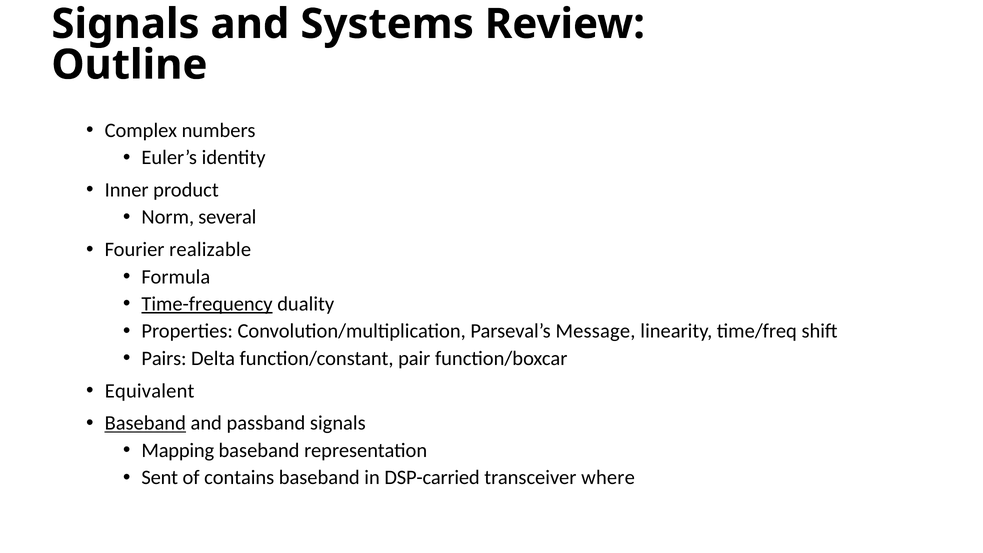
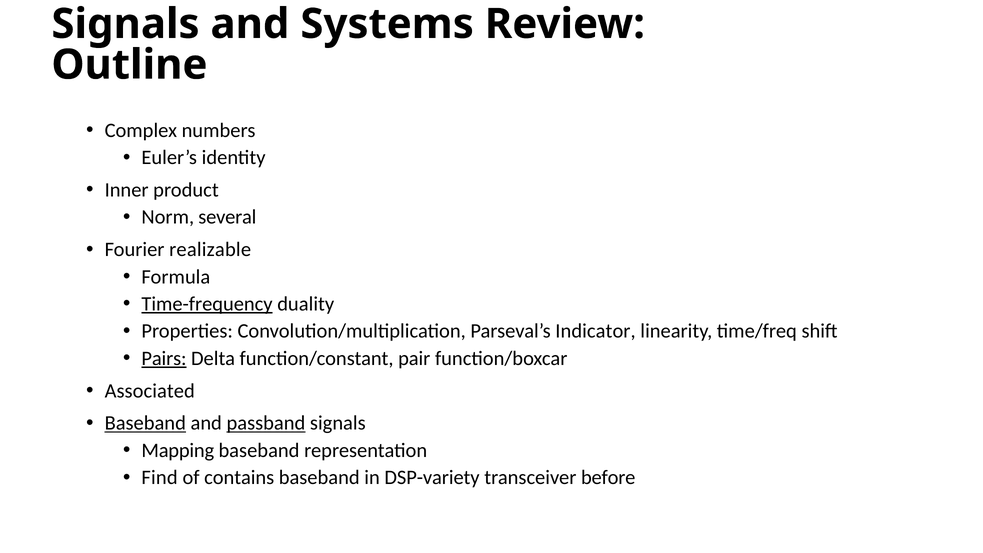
Message: Message -> Indicator
Pairs underline: none -> present
Equivalent: Equivalent -> Associated
passband underline: none -> present
Sent: Sent -> Find
DSP-carried: DSP-carried -> DSP-variety
where: where -> before
